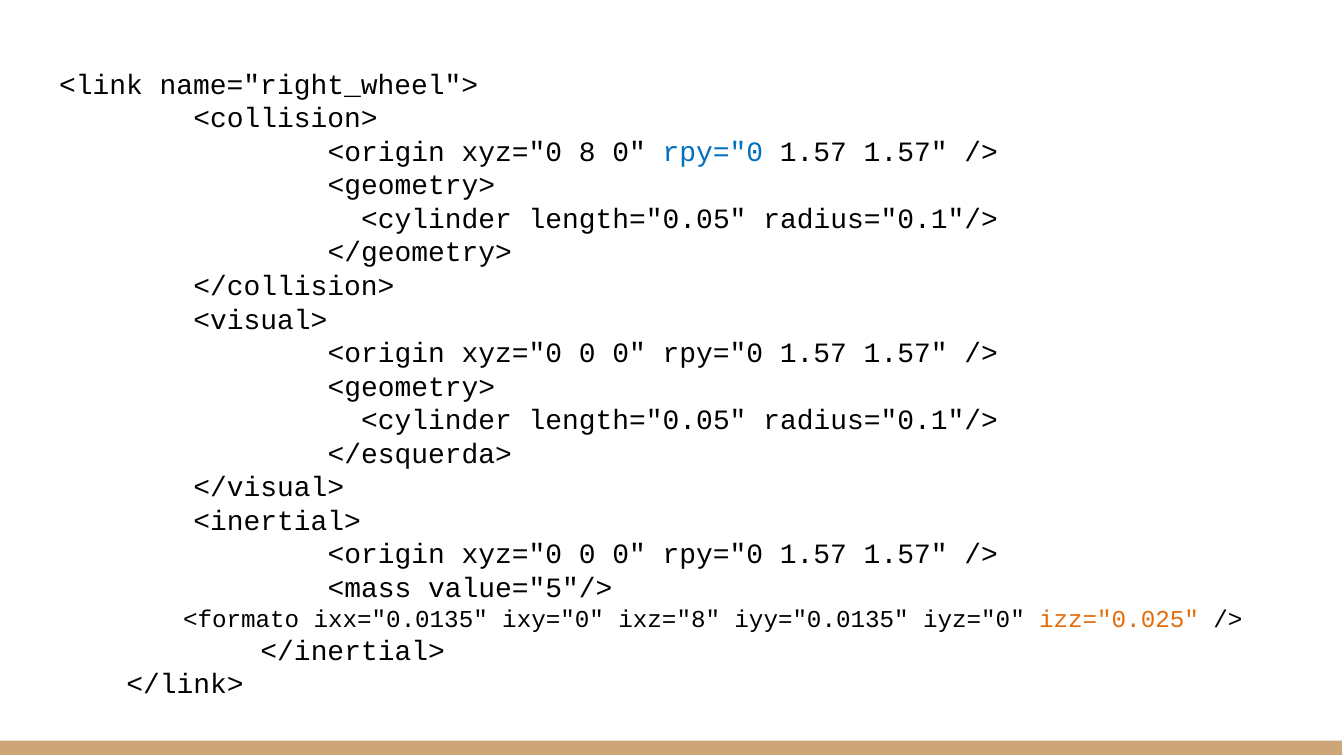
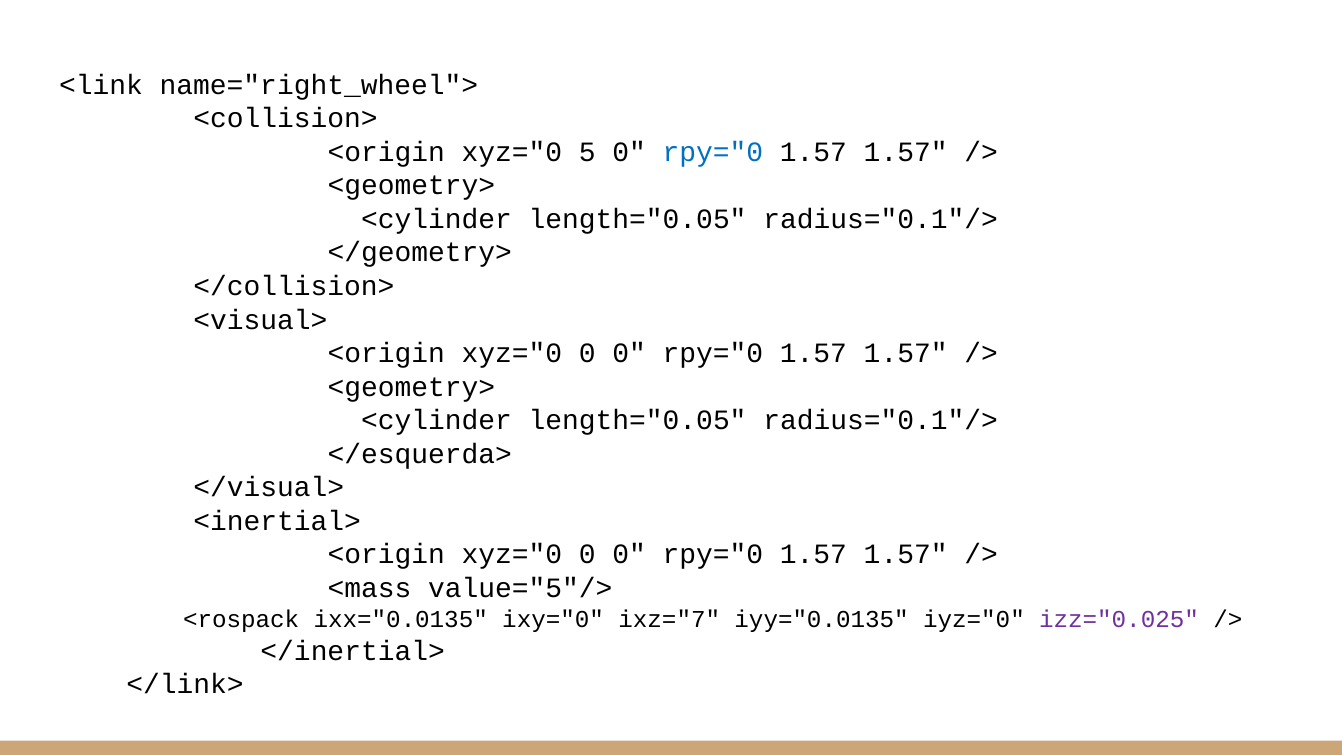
8: 8 -> 5
<formato: <formato -> <rospack
ixz="8: ixz="8 -> ixz="7
izz="0.025 colour: orange -> purple
